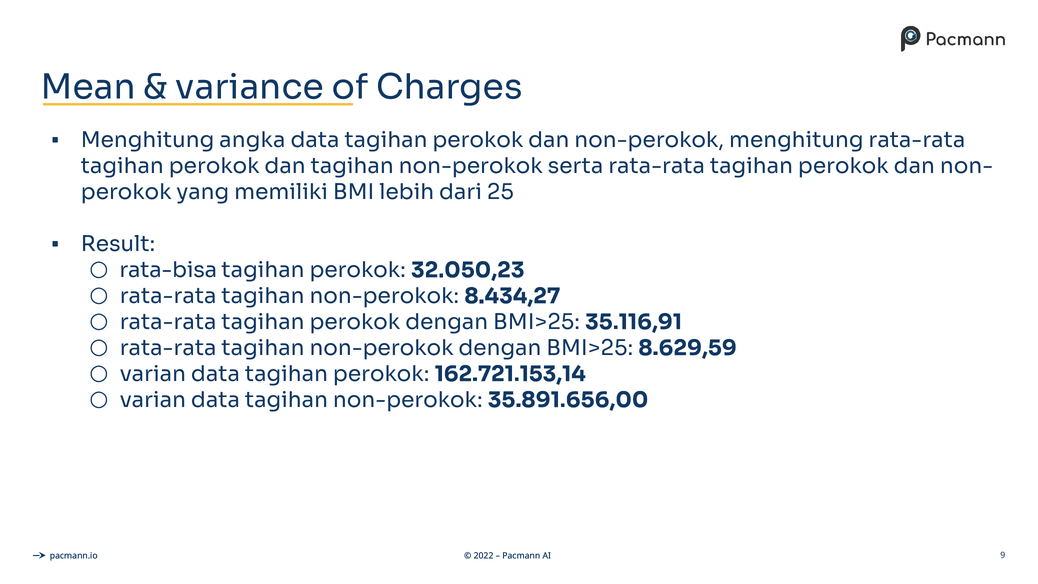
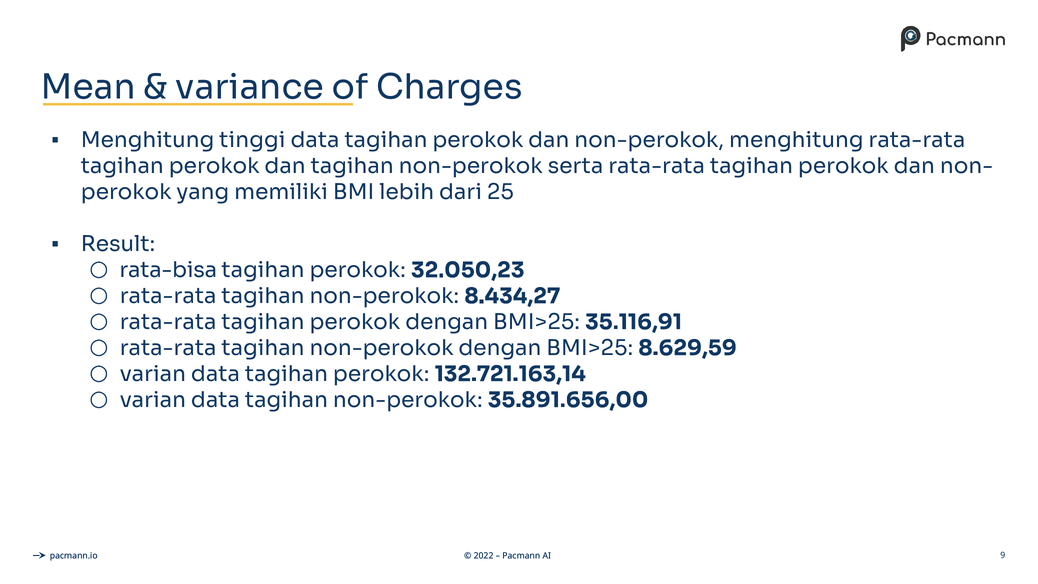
angka: angka -> tinggi
162.721.153,14: 162.721.153,14 -> 132.721.163,14
